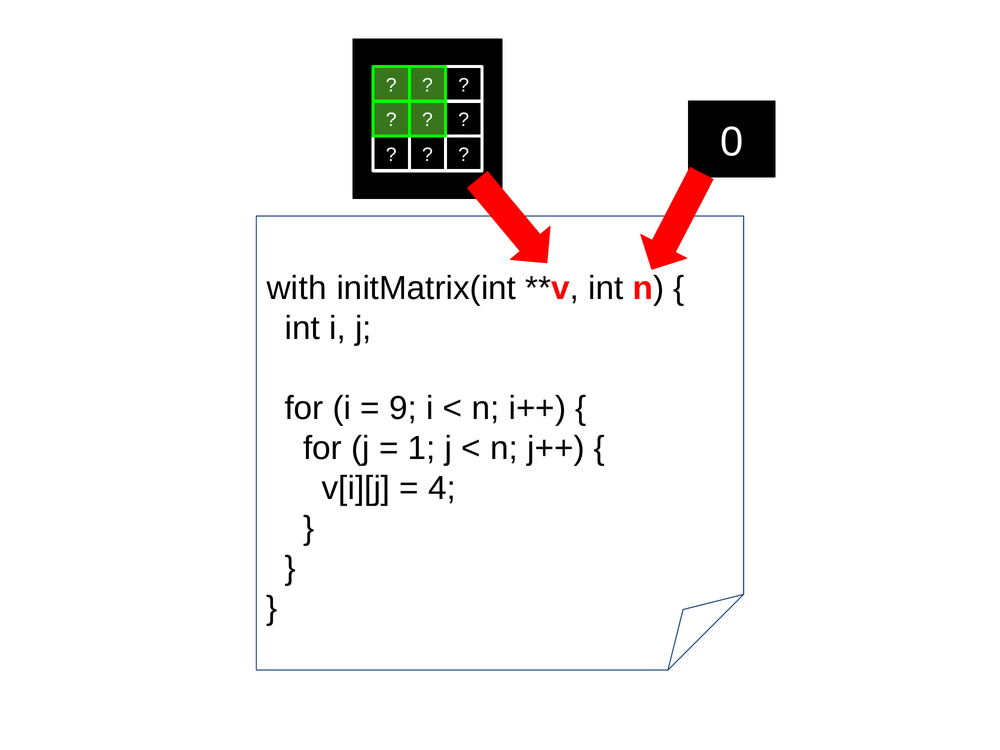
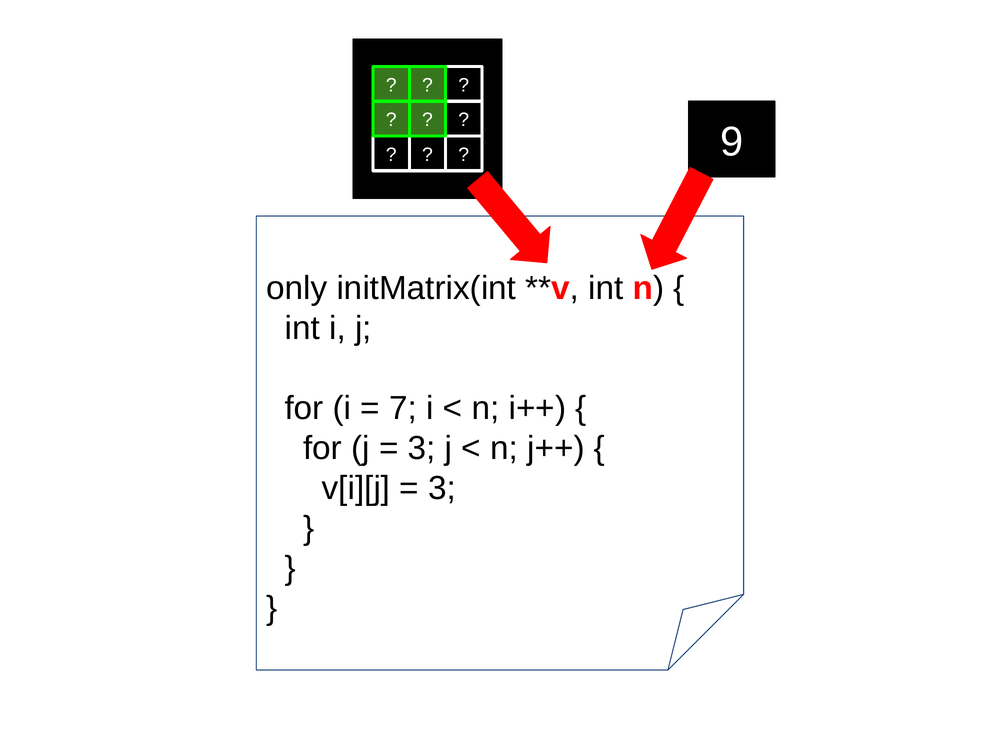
0: 0 -> 9
with: with -> only
9: 9 -> 7
1 at (422, 448): 1 -> 3
4 at (442, 488): 4 -> 3
